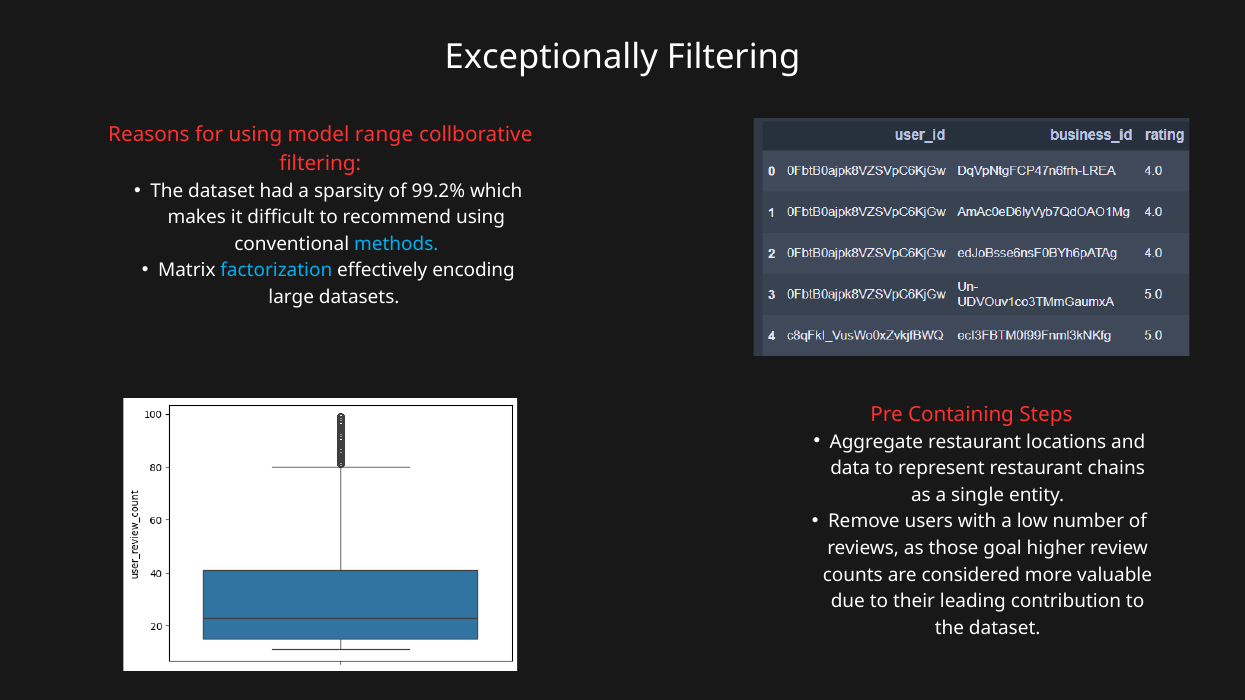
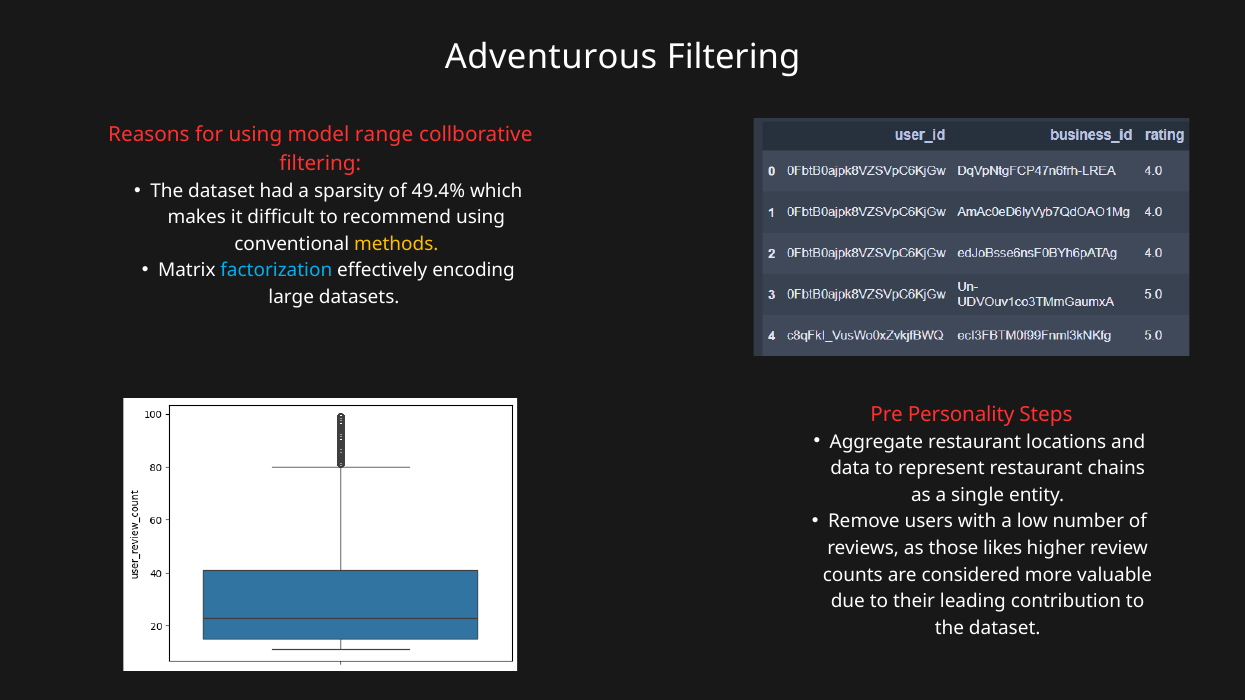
Exceptionally: Exceptionally -> Adventurous
99.2%: 99.2% -> 49.4%
methods colour: light blue -> yellow
Containing: Containing -> Personality
goal: goal -> likes
